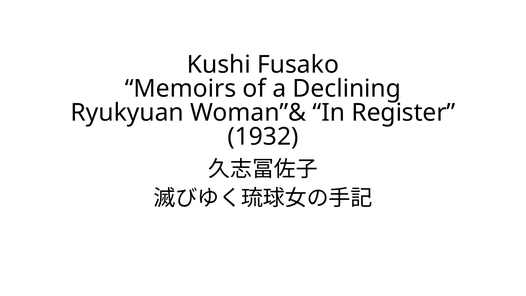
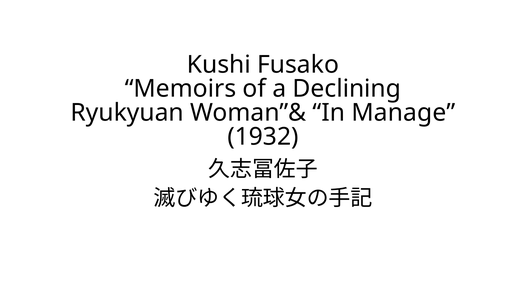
Register: Register -> Manage
